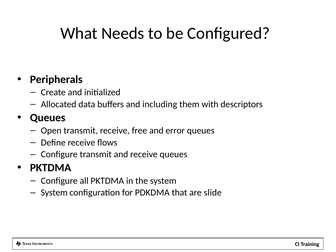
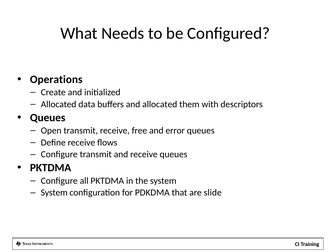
Peripherals: Peripherals -> Operations
and including: including -> allocated
